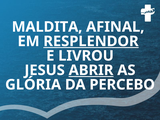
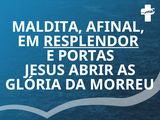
LIVROU: LIVROU -> PORTAS
ABRIR underline: present -> none
PERCEBO: PERCEBO -> MORREU
